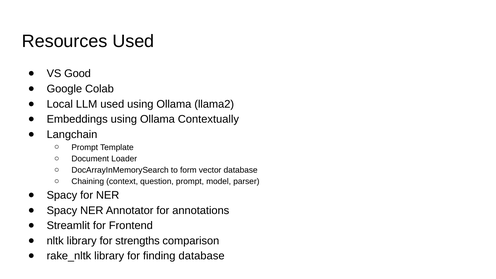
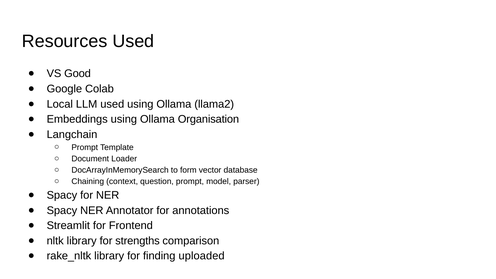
Contextually: Contextually -> Organisation
finding database: database -> uploaded
